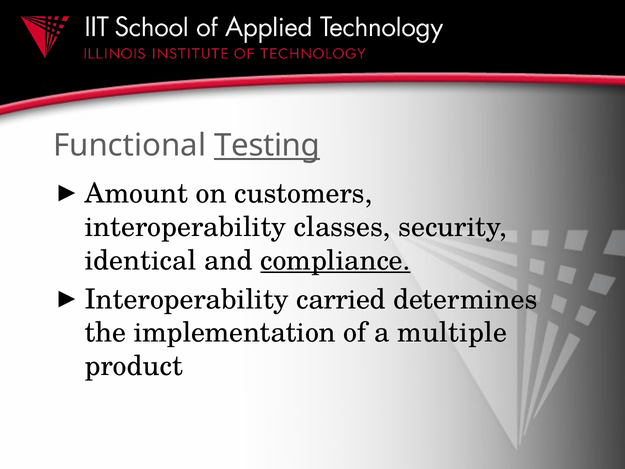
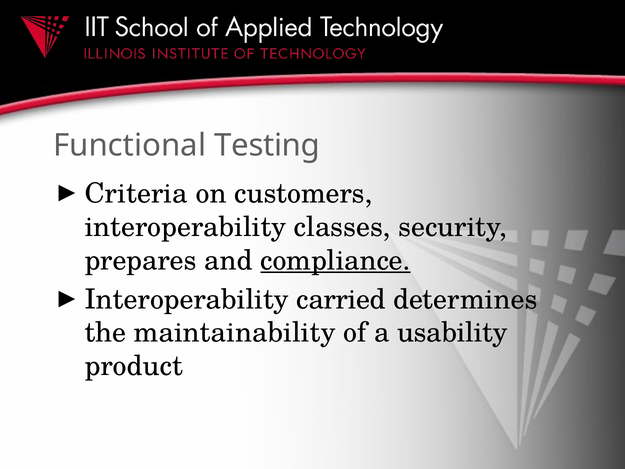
Testing underline: present -> none
Amount: Amount -> Criteria
identical: identical -> prepares
implementation: implementation -> maintainability
multiple: multiple -> usability
